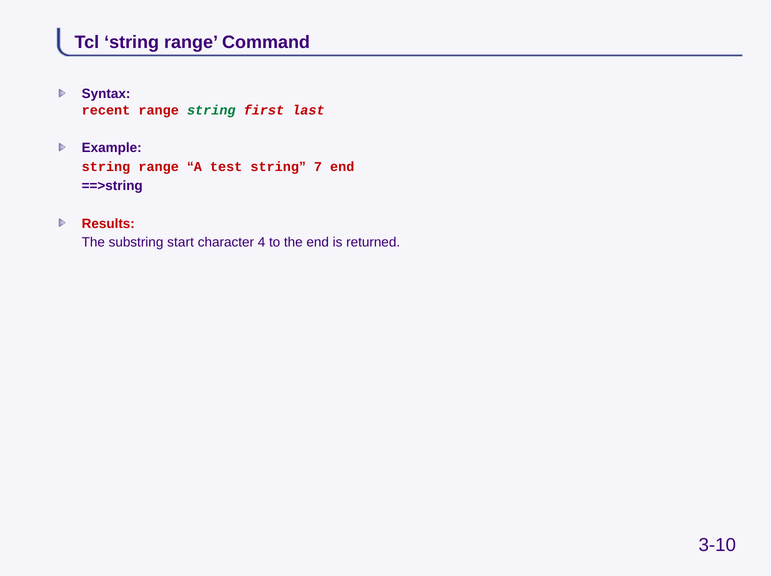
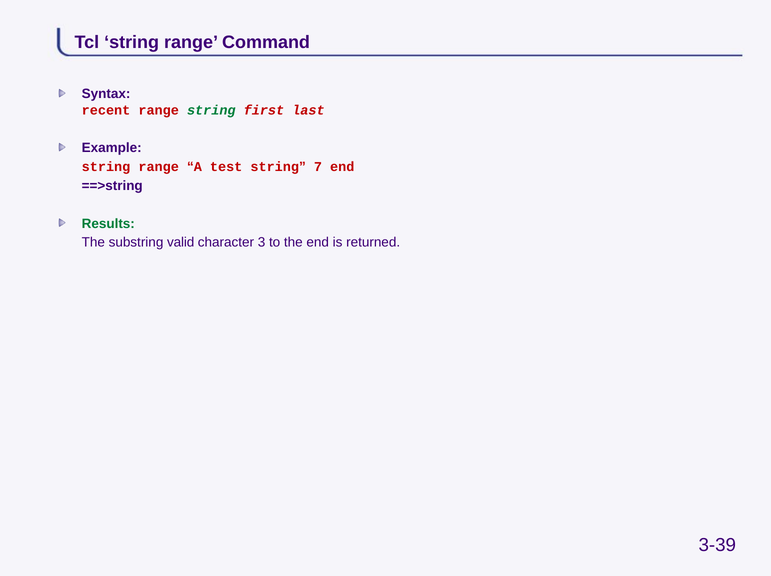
Results colour: red -> green
start: start -> valid
4: 4 -> 3
3-10: 3-10 -> 3-39
